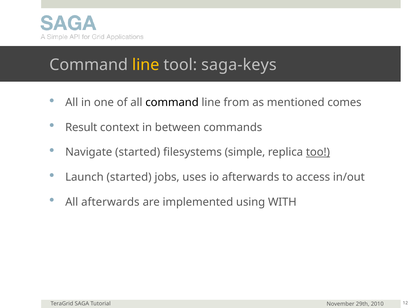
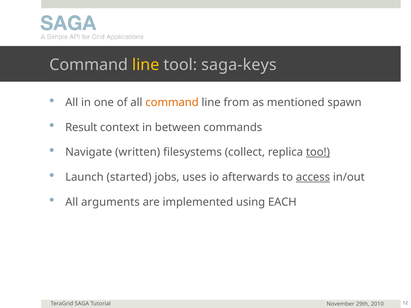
command at (172, 103) colour: black -> orange
comes: comes -> spawn
Navigate started: started -> written
simple: simple -> collect
access underline: none -> present
All afterwards: afterwards -> arguments
WITH: WITH -> EACH
